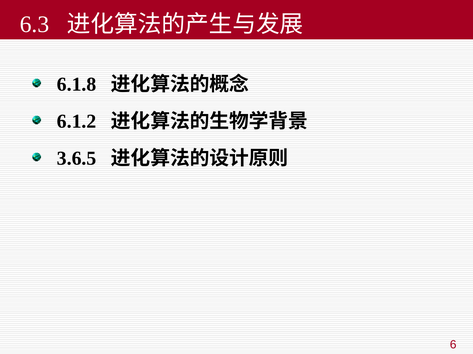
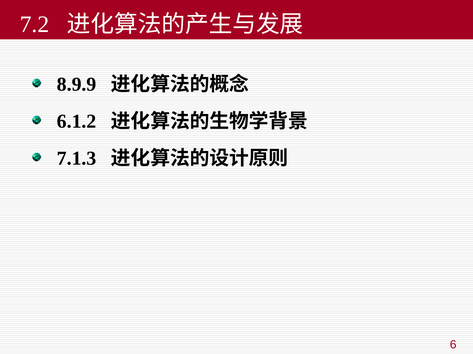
6.3: 6.3 -> 7.2
6.1.8: 6.1.8 -> 8.9.9
3.6.5: 3.6.5 -> 7.1.3
